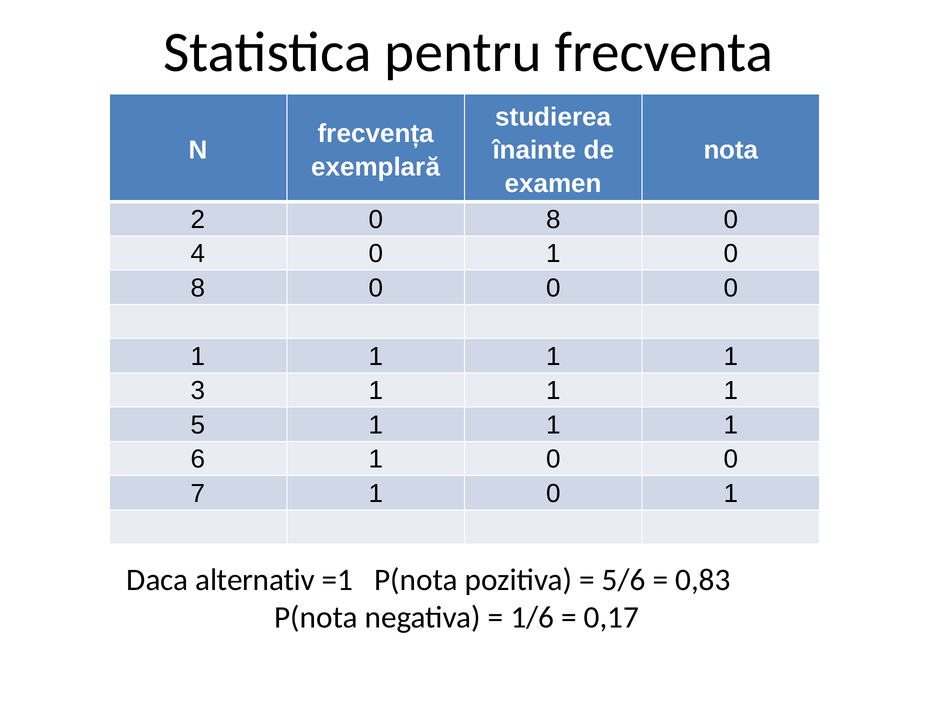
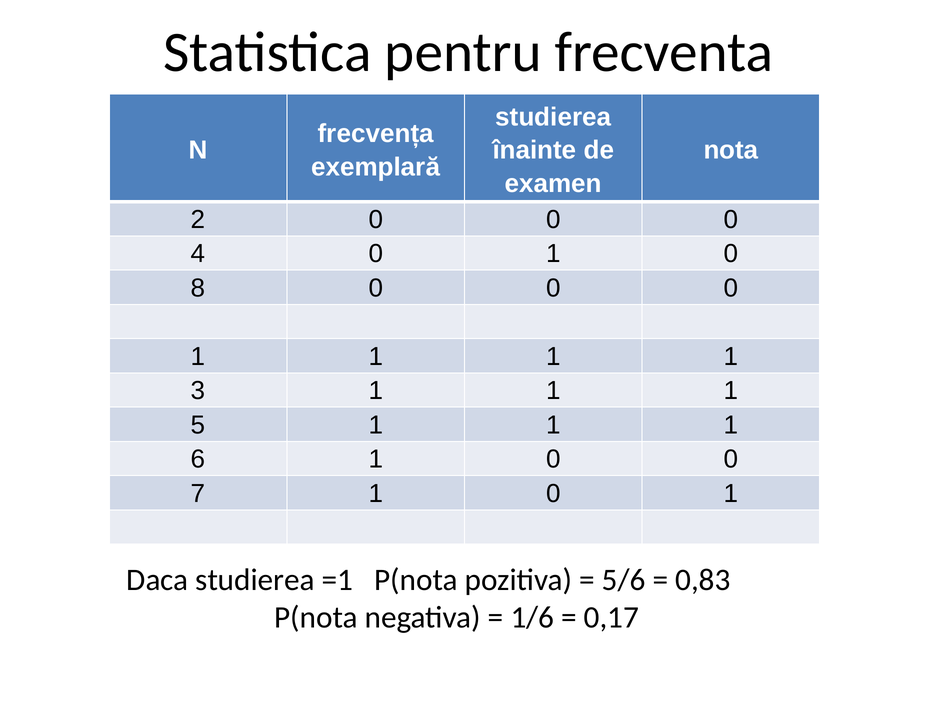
2 0 8: 8 -> 0
Daca alternativ: alternativ -> studierea
